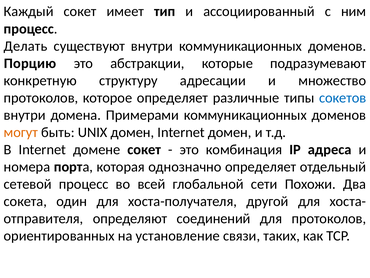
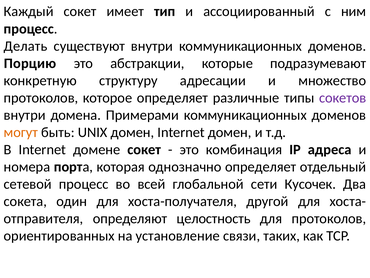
сокетов colour: blue -> purple
Похожи: Похожи -> Кусочек
соединений: соединений -> целостность
